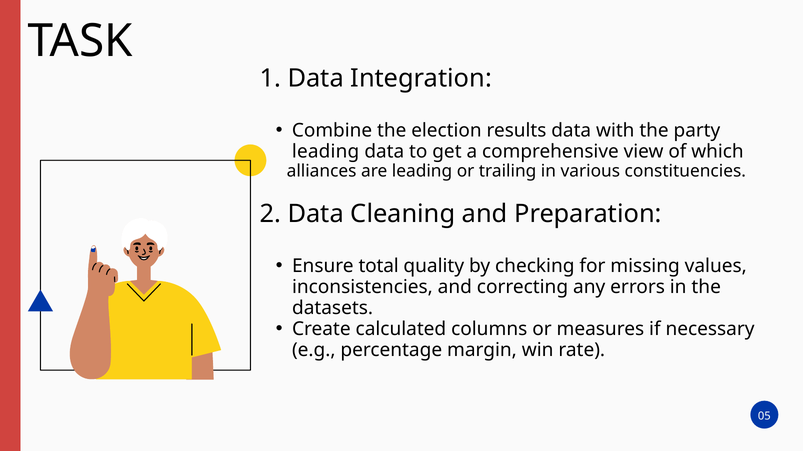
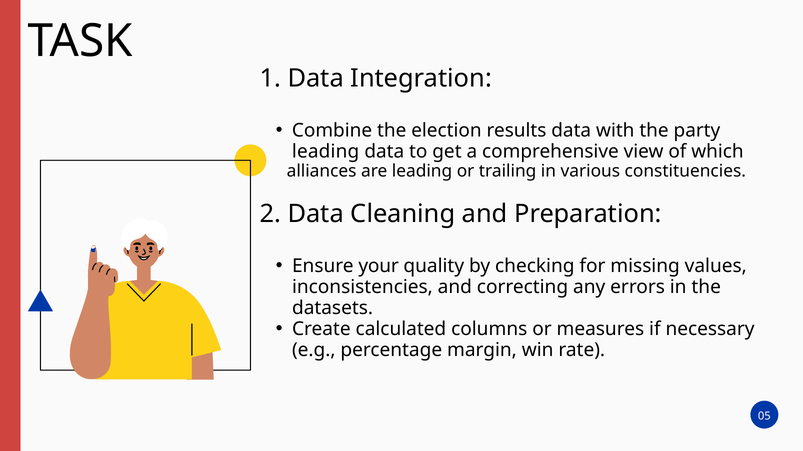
total: total -> your
